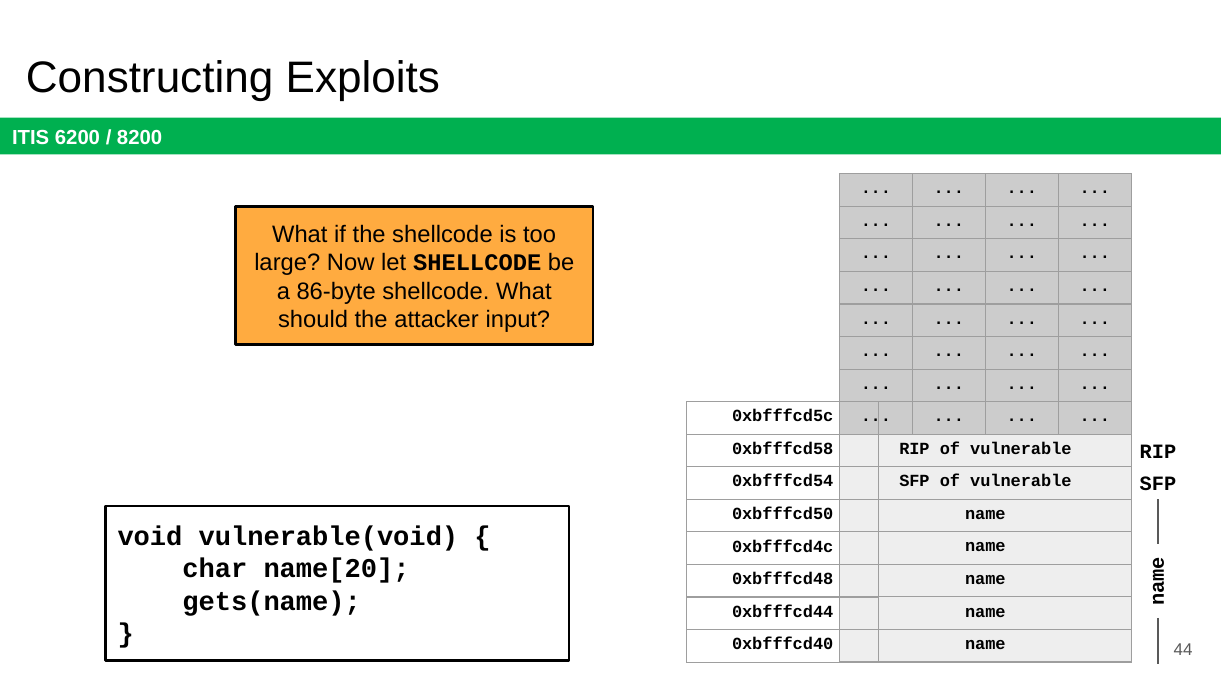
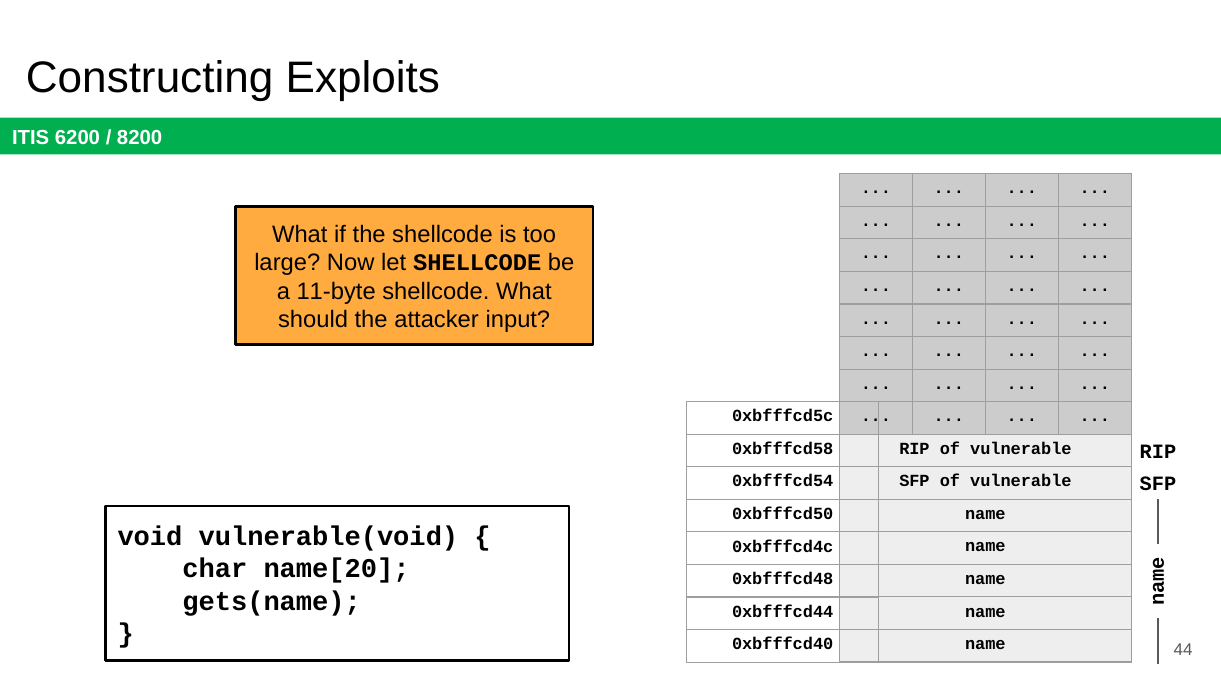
86-byte: 86-byte -> 11-byte
